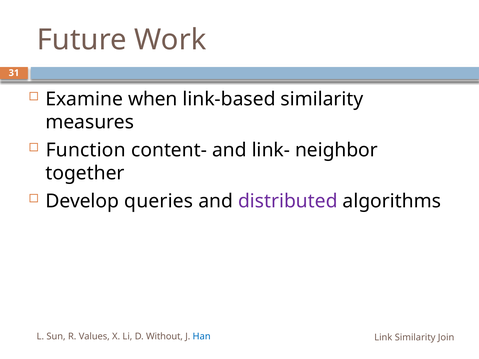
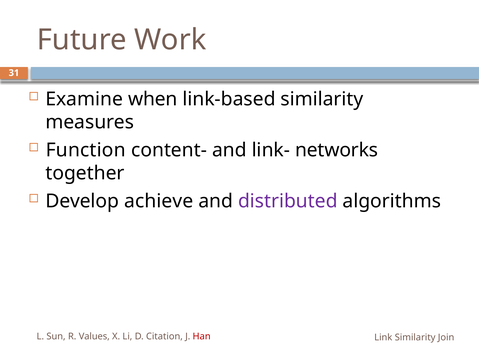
neighbor: neighbor -> networks
queries: queries -> achieve
Without: Without -> Citation
Han colour: blue -> red
